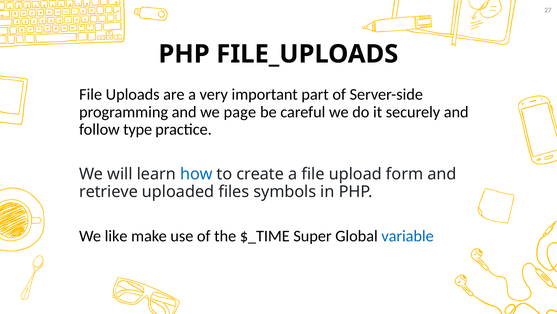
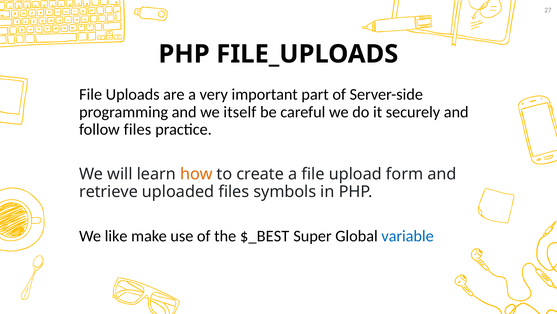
page: page -> itself
follow type: type -> files
how colour: blue -> orange
$_TIME: $_TIME -> $_BEST
